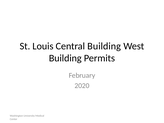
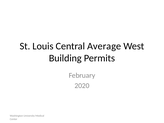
Central Building: Building -> Average
